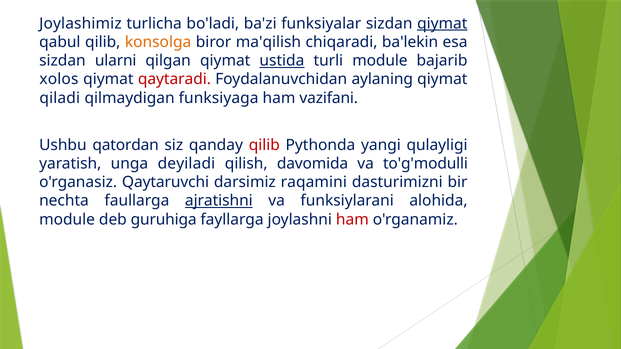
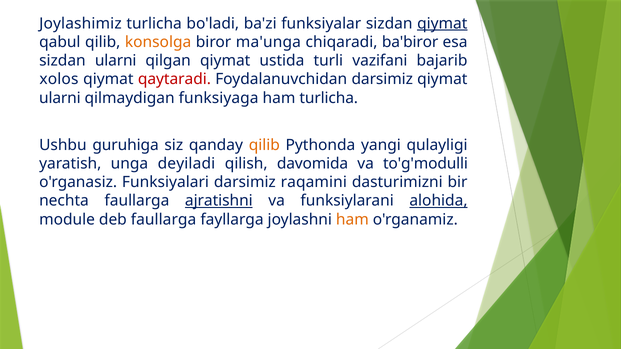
ma'qilish: ma'qilish -> ma'unga
ba'lekin: ba'lekin -> ba'biror
ustida underline: present -> none
turli module: module -> vazifani
Foydalanuvchidan aylaning: aylaning -> darsimiz
qiladi at (60, 98): qiladi -> ularni
ham vazifani: vazifani -> turlicha
qatordan: qatordan -> guruhiga
qilib at (264, 145) colour: red -> orange
Qaytaruvchi: Qaytaruvchi -> Funksiyalari
alohida underline: none -> present
deb guruhiga: guruhiga -> faullarga
ham at (352, 220) colour: red -> orange
